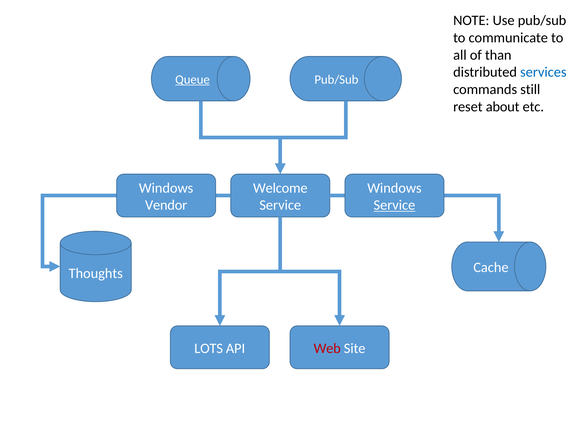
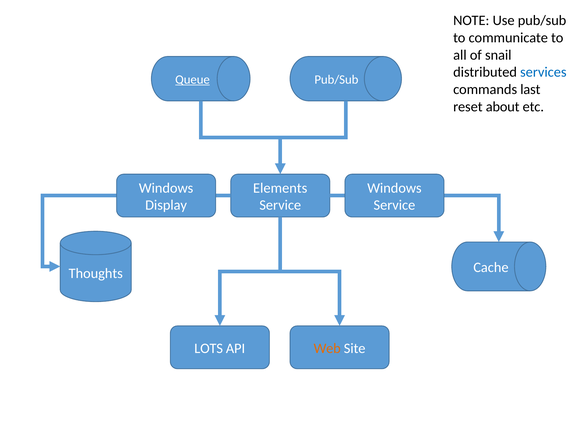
than: than -> snail
still: still -> last
Welcome: Welcome -> Elements
Vendor: Vendor -> Display
Service at (394, 205) underline: present -> none
Web colour: red -> orange
